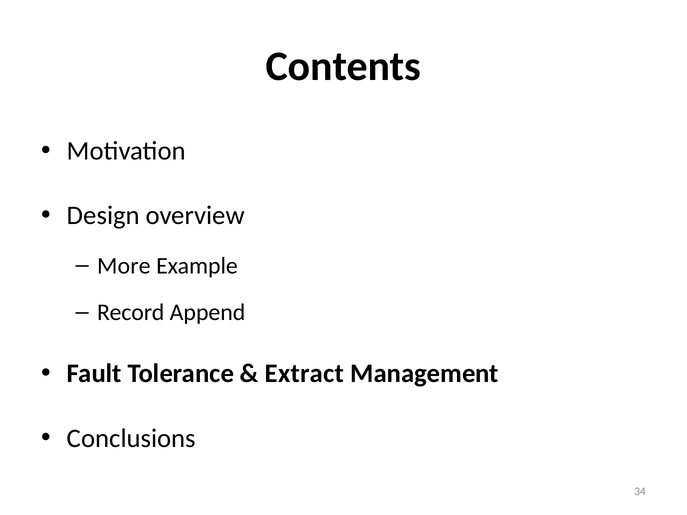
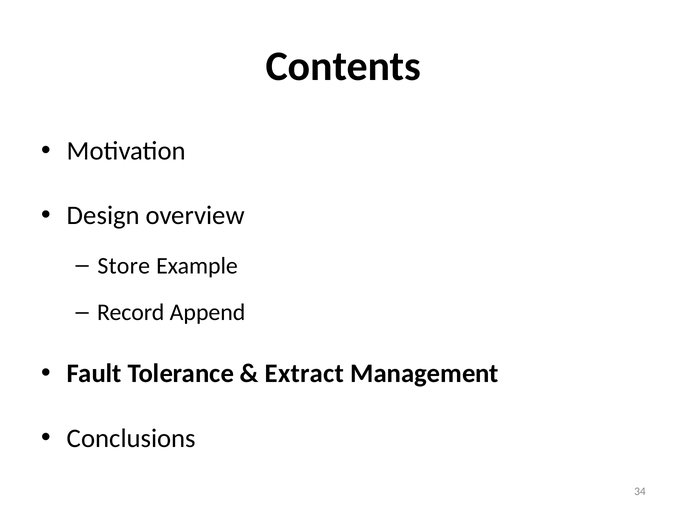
More: More -> Store
